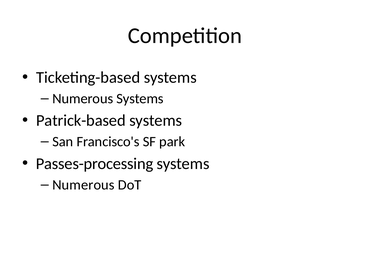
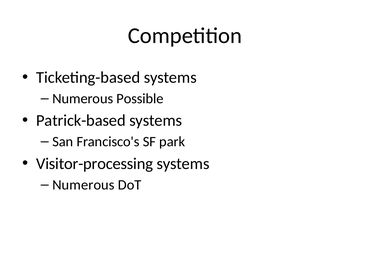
Numerous Systems: Systems -> Possible
Passes-processing: Passes-processing -> Visitor-processing
